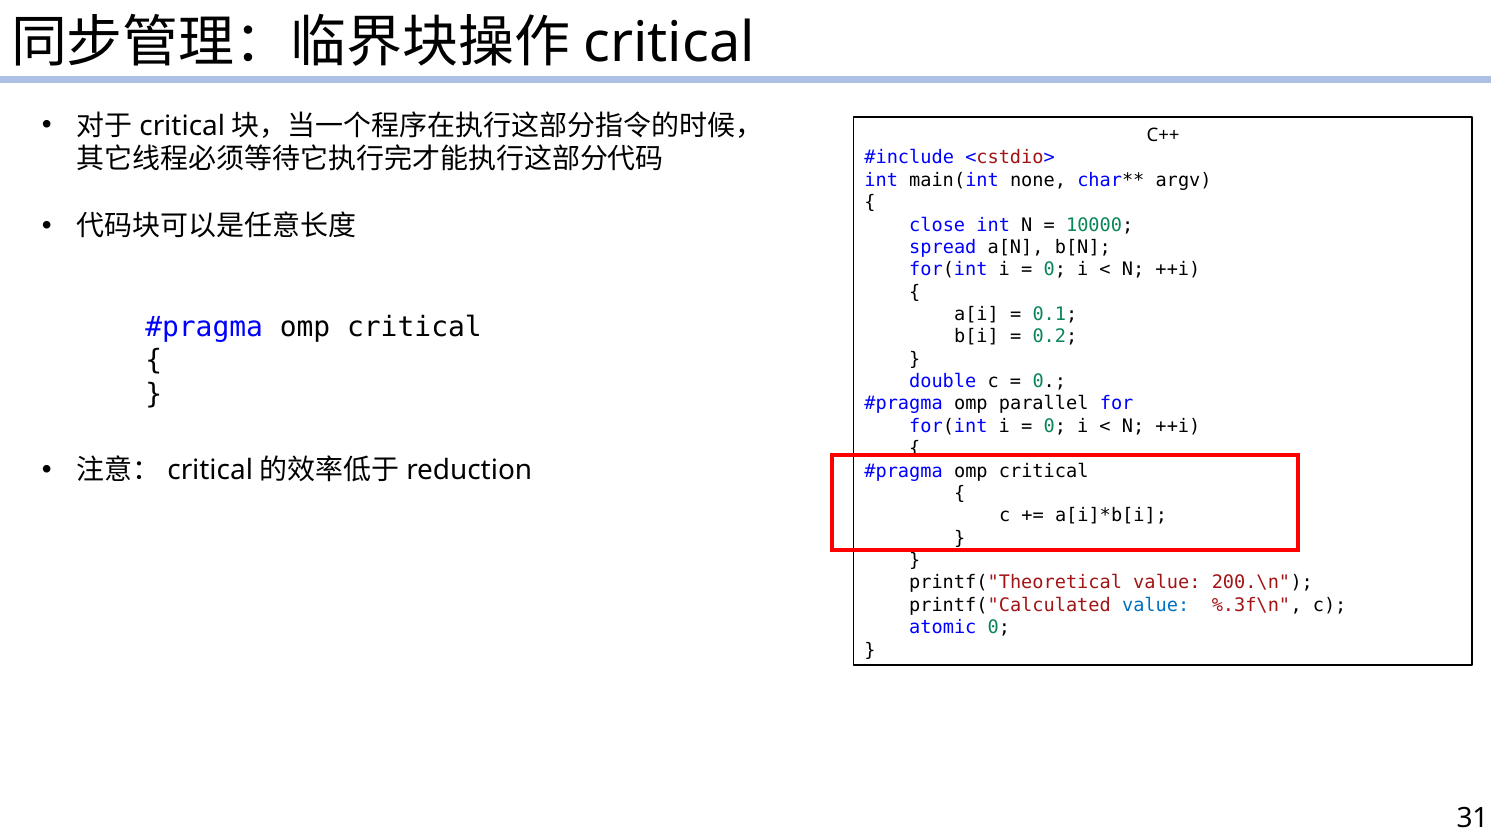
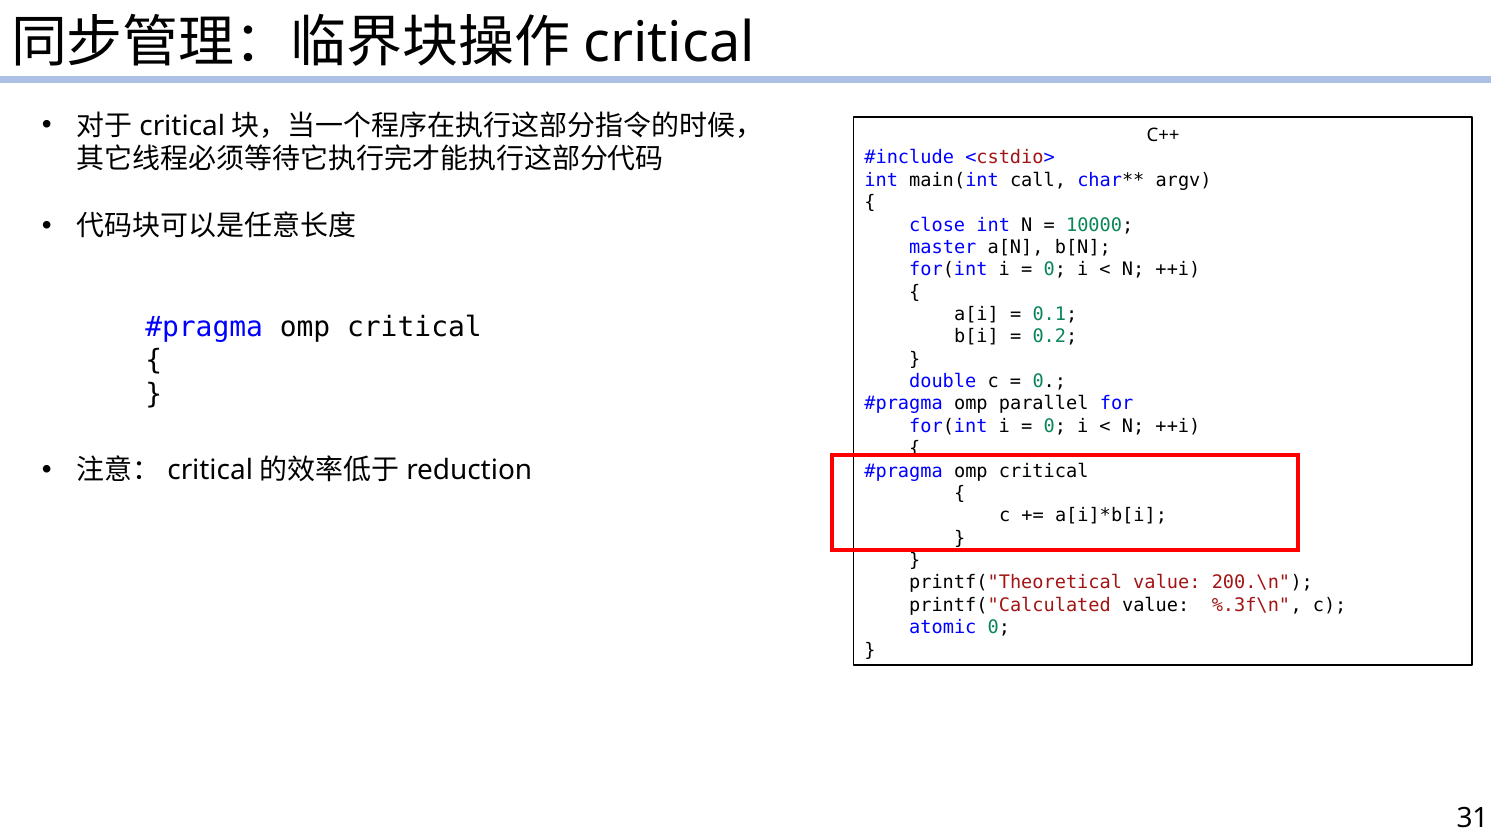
none: none -> call
spread: spread -> master
value at (1156, 605) colour: blue -> black
